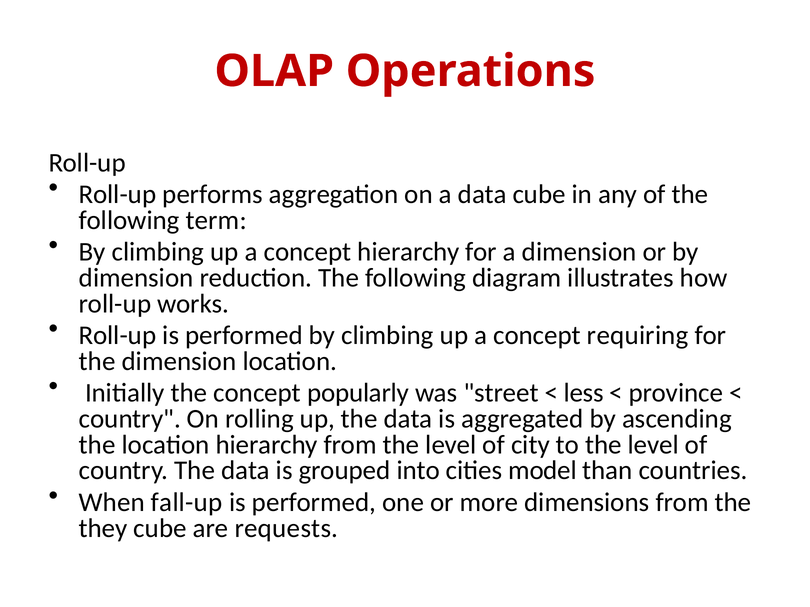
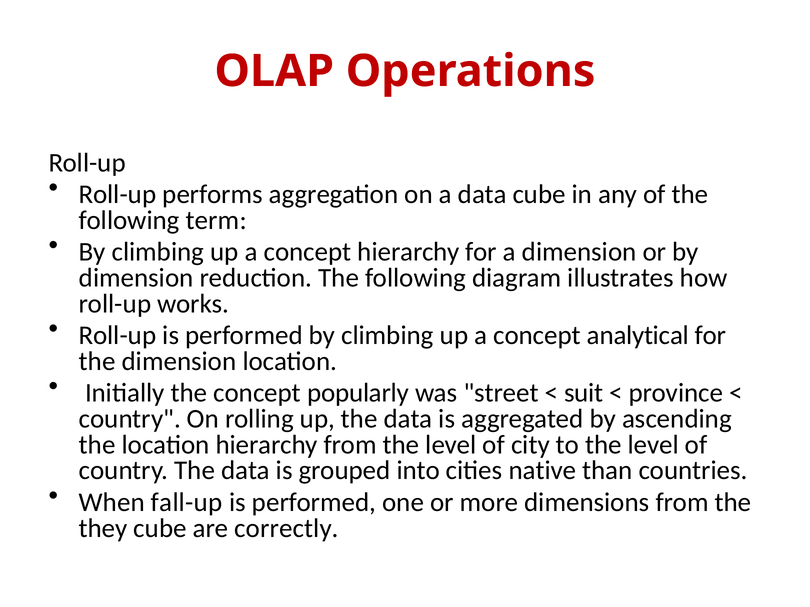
requiring: requiring -> analytical
less: less -> suit
model: model -> native
requests: requests -> correctly
